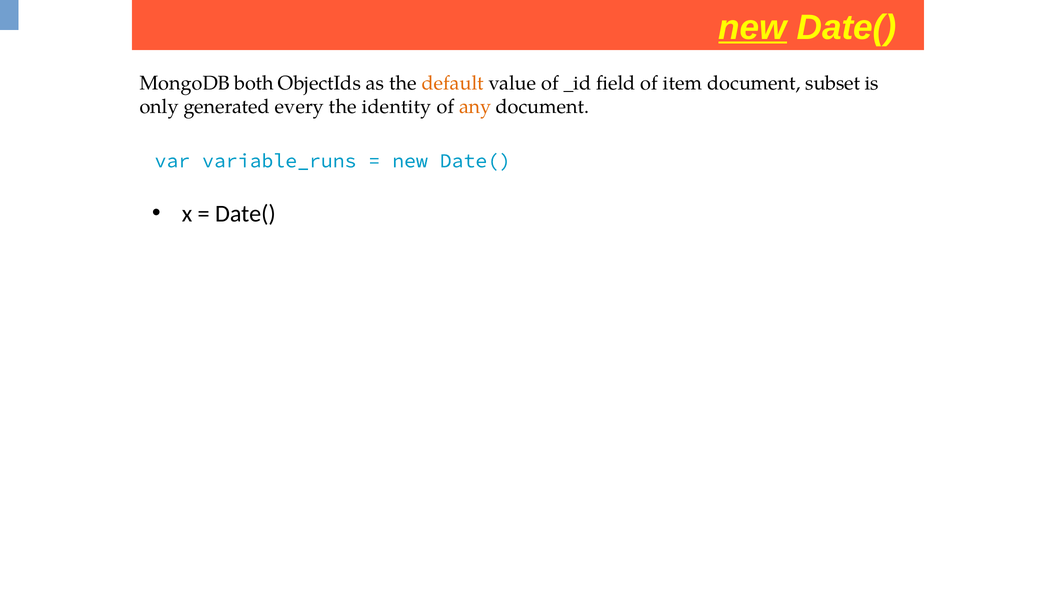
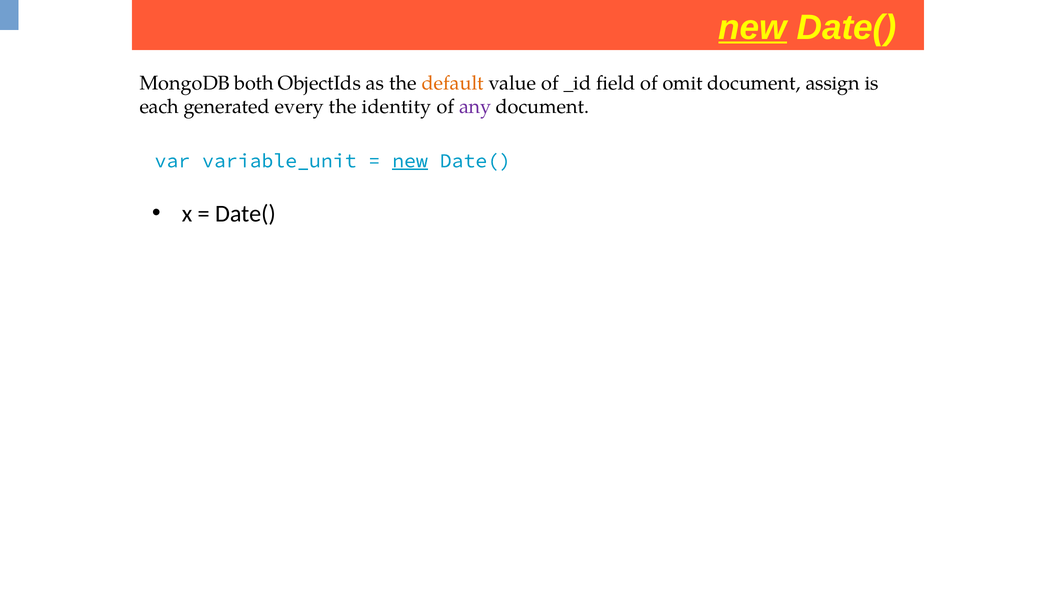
item: item -> omit
subset: subset -> assign
only: only -> each
any colour: orange -> purple
variable_runs: variable_runs -> variable_unit
new at (410, 161) underline: none -> present
